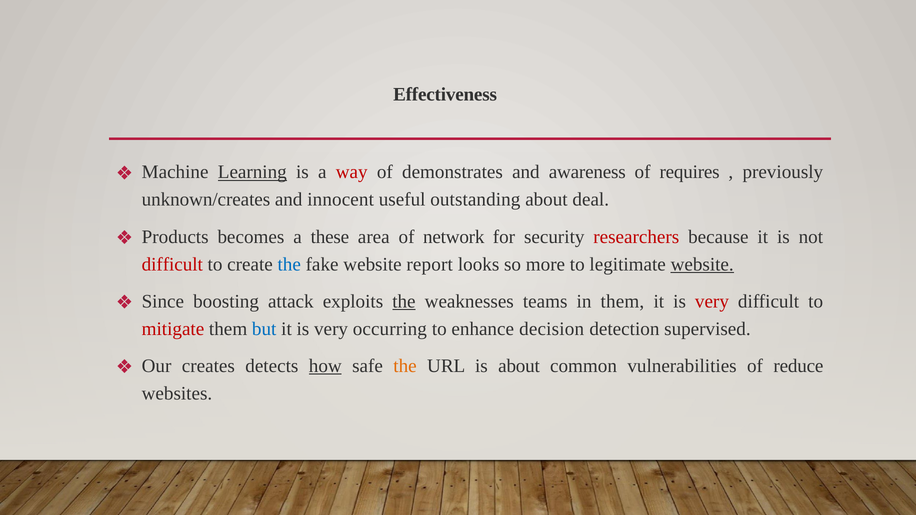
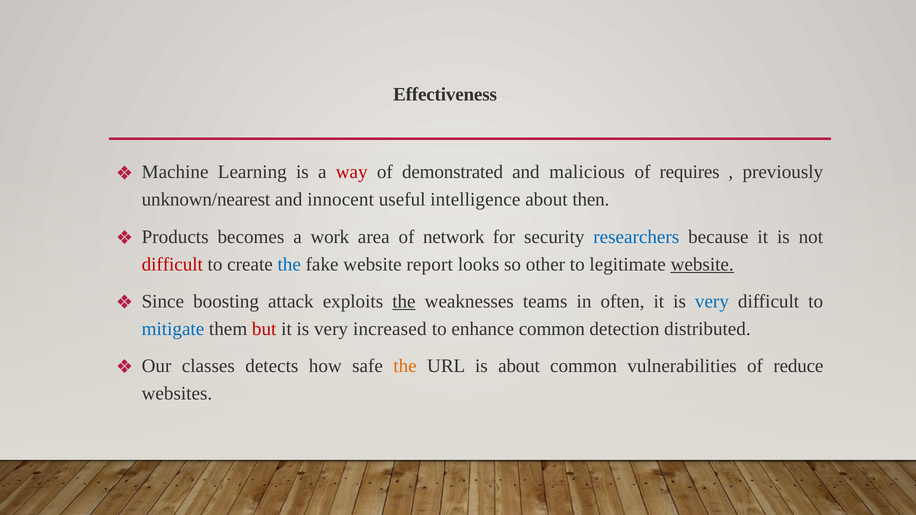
Learning underline: present -> none
demonstrates: demonstrates -> demonstrated
awareness: awareness -> malicious
unknown/creates: unknown/creates -> unknown/nearest
outstanding: outstanding -> intelligence
deal: deal -> then
these: these -> work
researchers colour: red -> blue
more: more -> other
in them: them -> often
very at (712, 301) colour: red -> blue
mitigate colour: red -> blue
but colour: blue -> red
occurring: occurring -> increased
enhance decision: decision -> common
supervised: supervised -> distributed
creates: creates -> classes
how underline: present -> none
